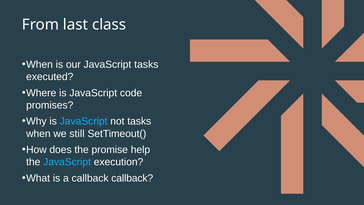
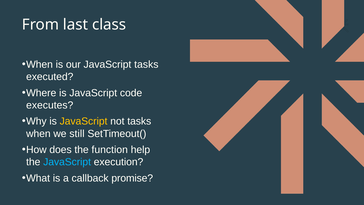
promises: promises -> executes
JavaScript at (84, 121) colour: light blue -> yellow
promise: promise -> function
callback callback: callback -> promise
